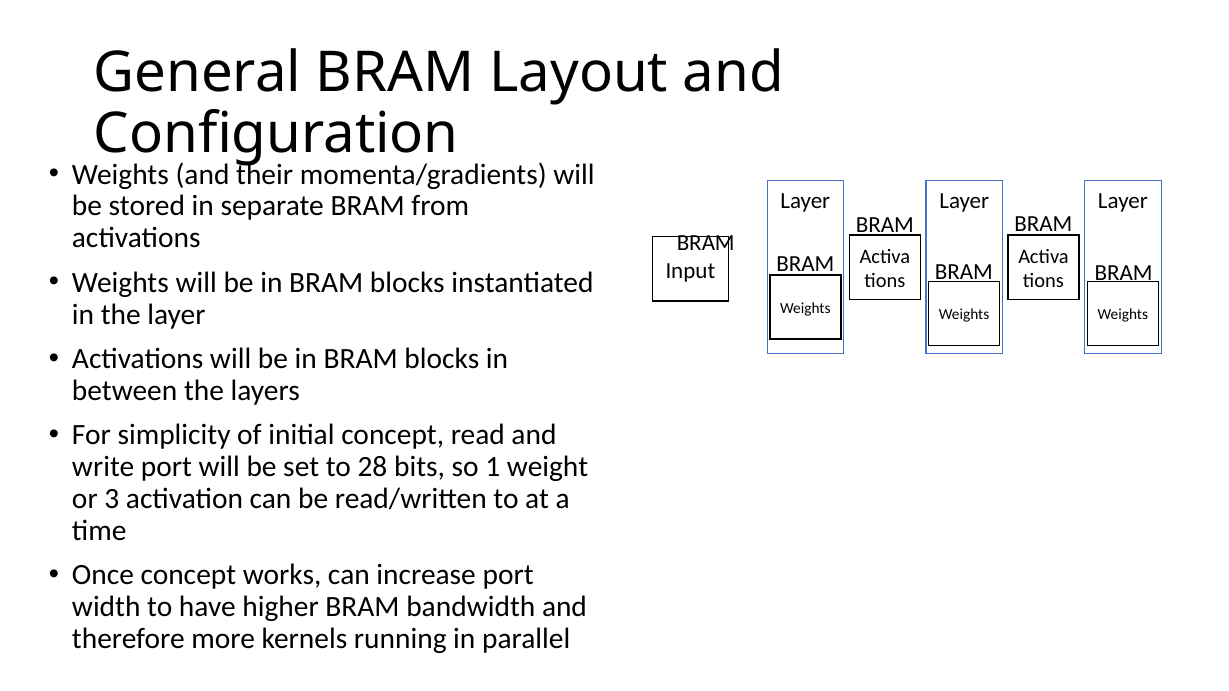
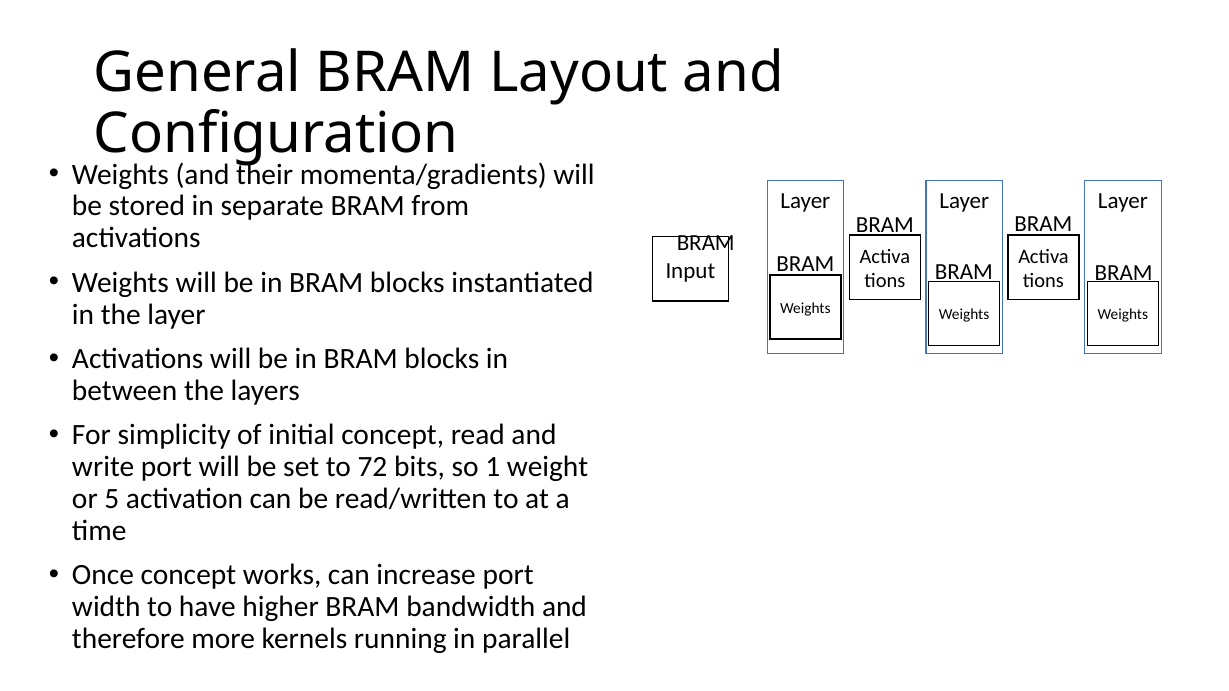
28: 28 -> 72
3: 3 -> 5
